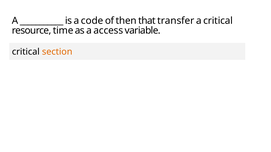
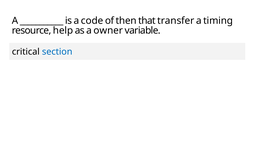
a critical: critical -> timing
time: time -> help
access: access -> owner
section colour: orange -> blue
